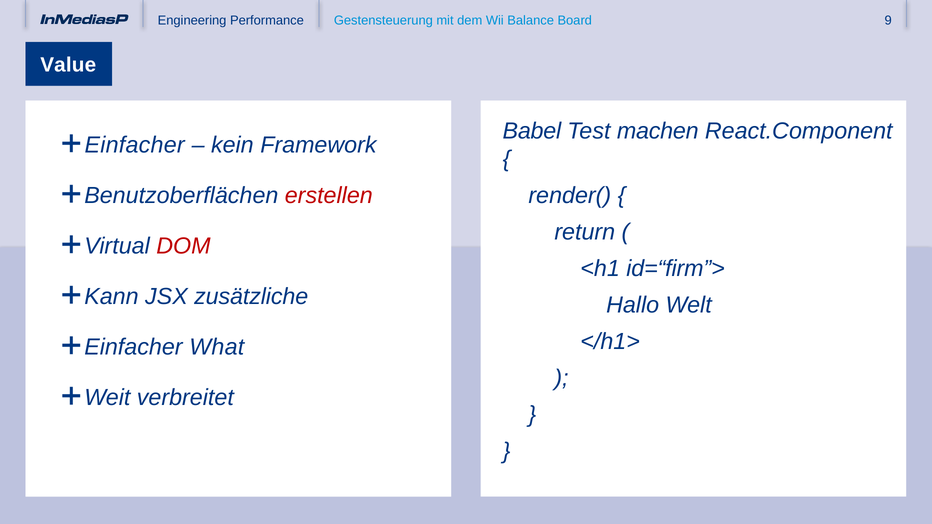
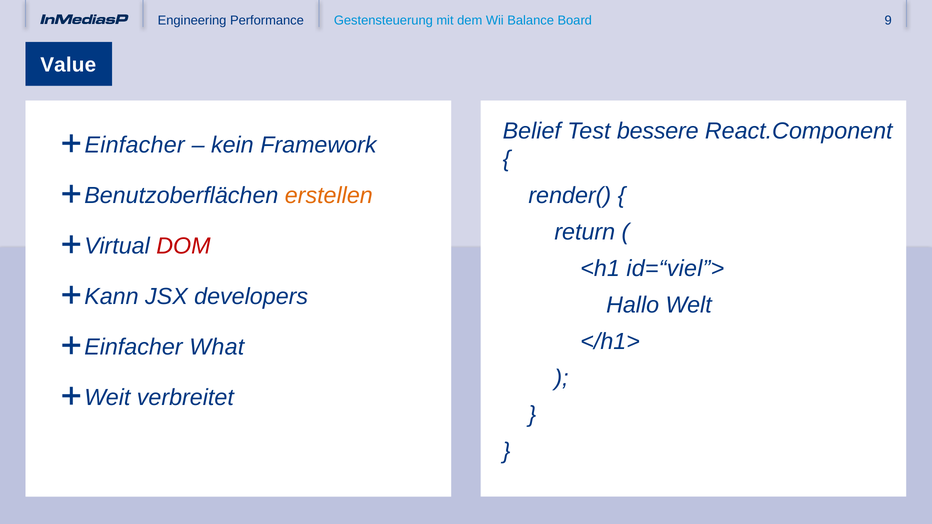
Babel: Babel -> Belief
machen: machen -> bessere
erstellen colour: red -> orange
id=“firm”>: id=“firm”> -> id=“viel”>
zusätzliche: zusätzliche -> developers
